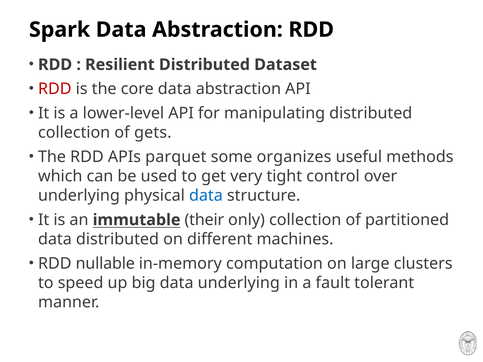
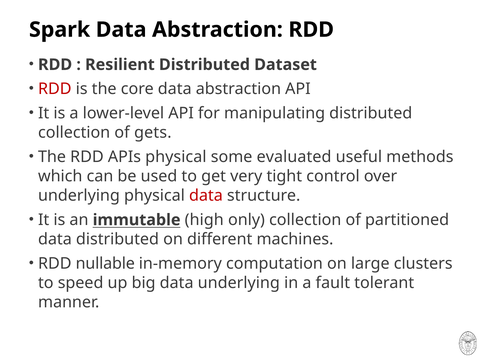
APIs parquet: parquet -> physical
organizes: organizes -> evaluated
data at (206, 196) colour: blue -> red
their: their -> high
